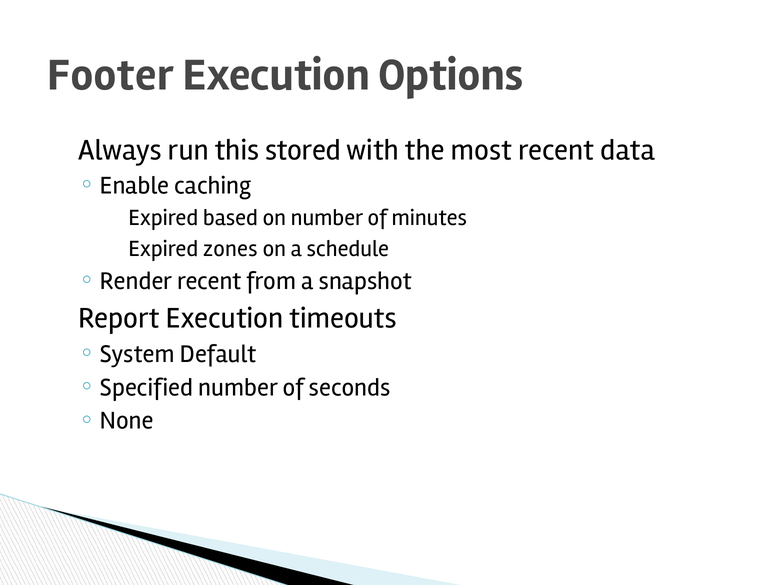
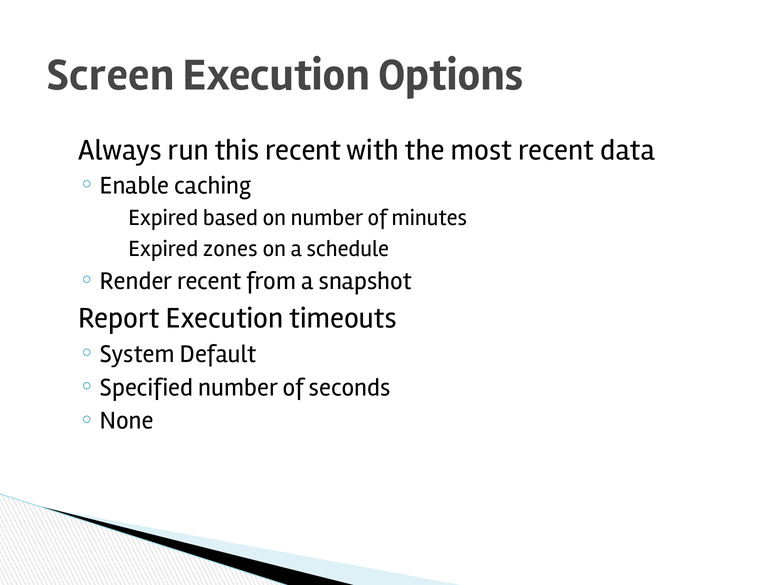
Footer: Footer -> Screen
this stored: stored -> recent
